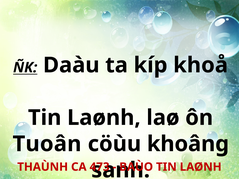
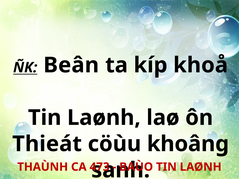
Daàu: Daàu -> Beân
Tuoân: Tuoân -> Thieát
